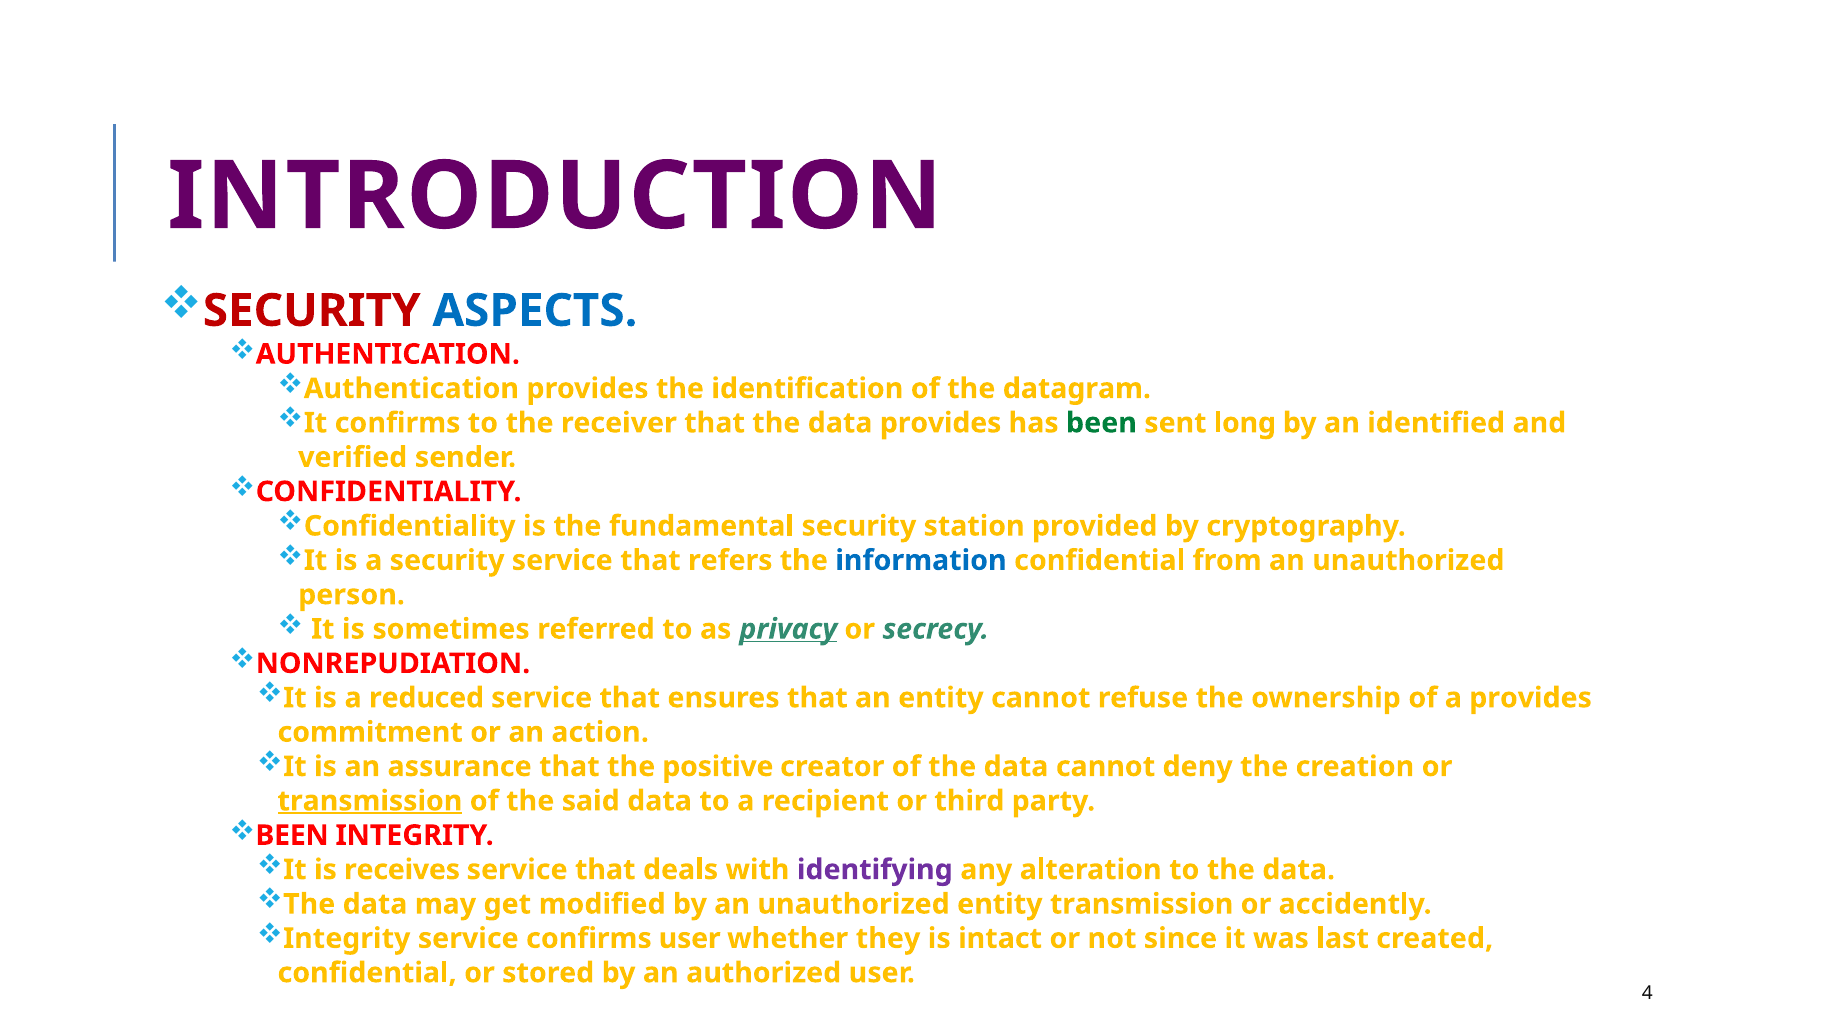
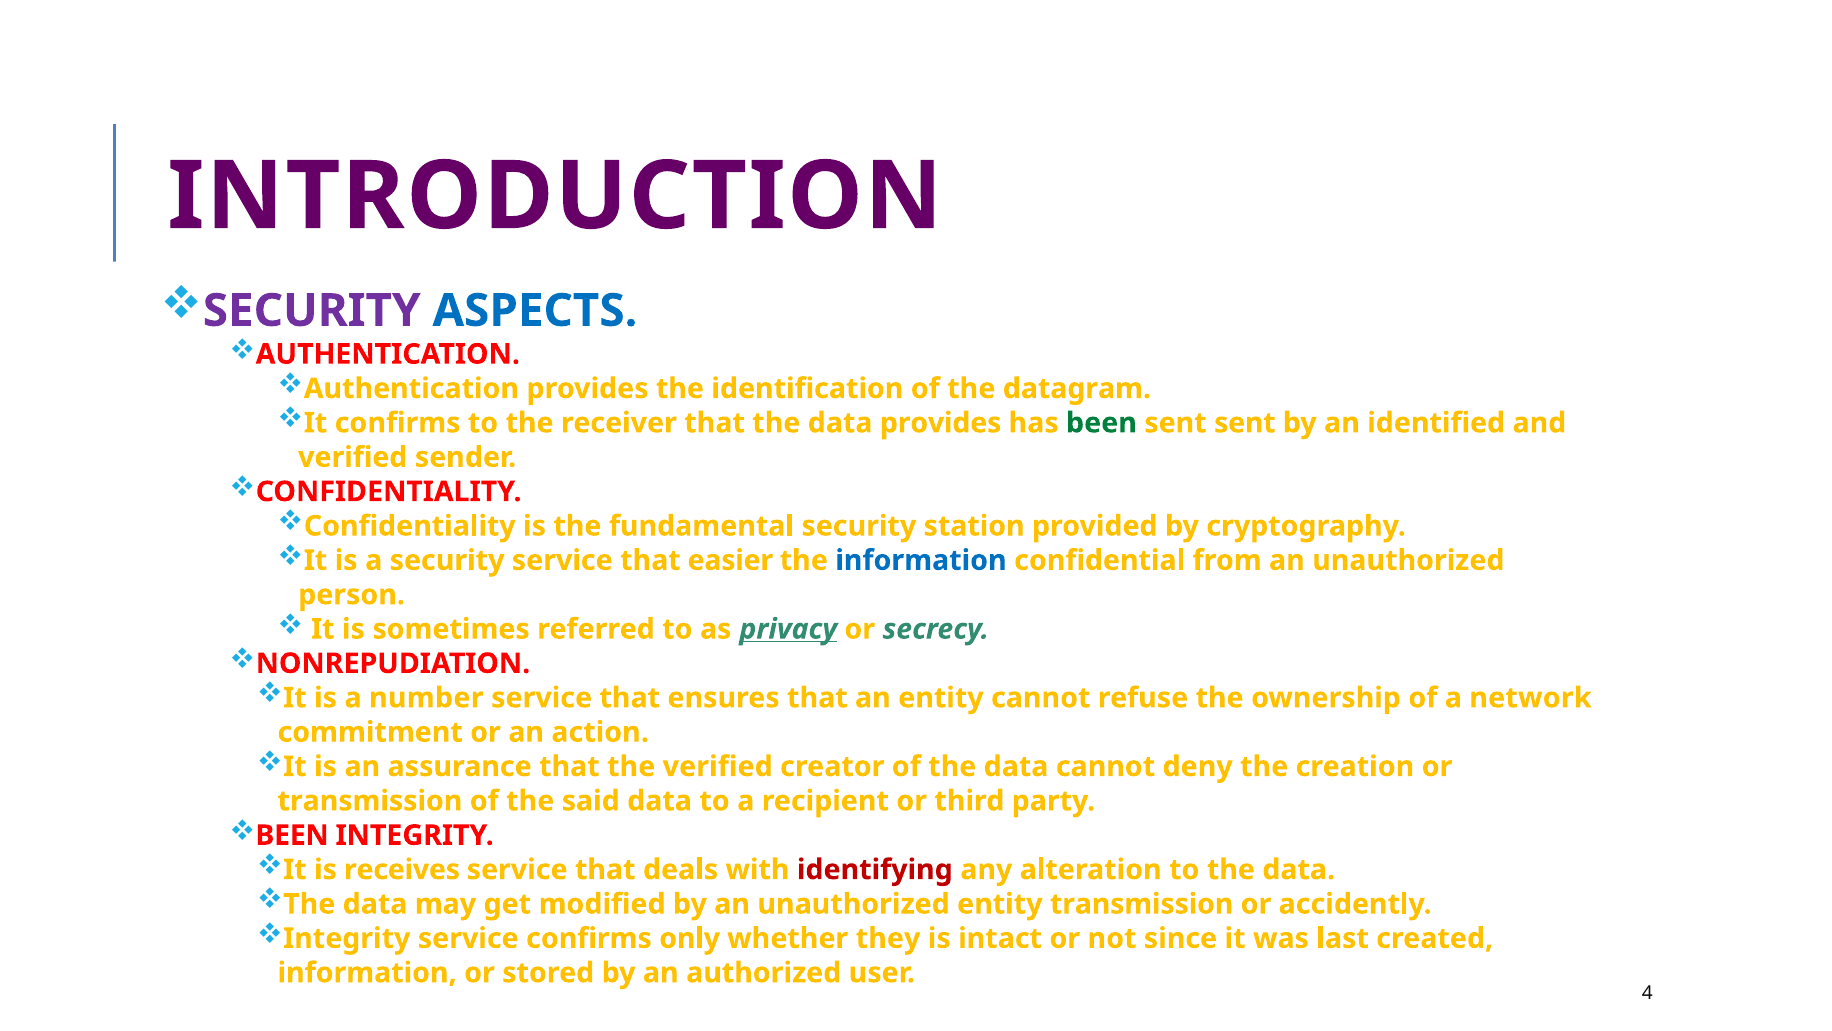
SECURITY at (312, 311) colour: red -> purple
sent long: long -> sent
refers: refers -> easier
reduced: reduced -> number
a provides: provides -> network
the positive: positive -> verified
transmission at (370, 801) underline: present -> none
identifying colour: purple -> red
confirms user: user -> only
confidential at (367, 972): confidential -> information
